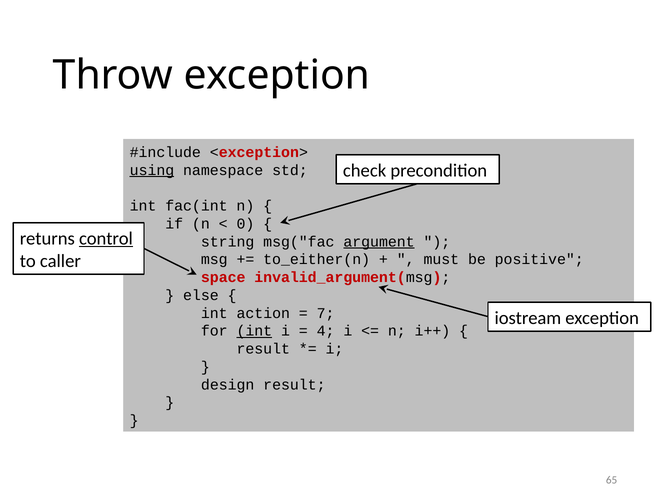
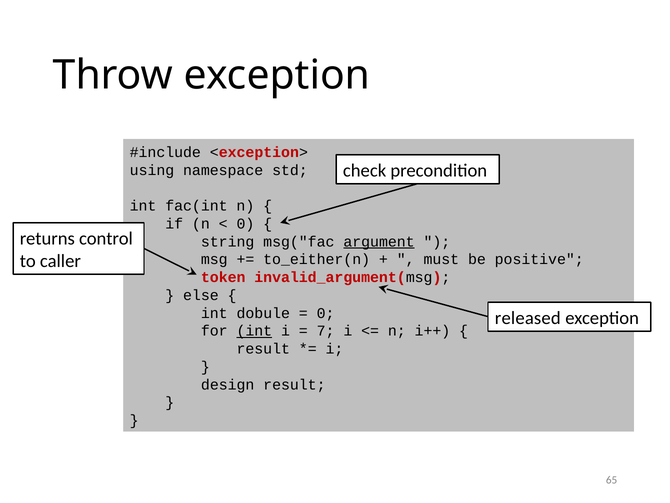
using underline: present -> none
control underline: present -> none
space: space -> token
action: action -> dobule
7 at (326, 313): 7 -> 0
iostream: iostream -> released
4: 4 -> 7
